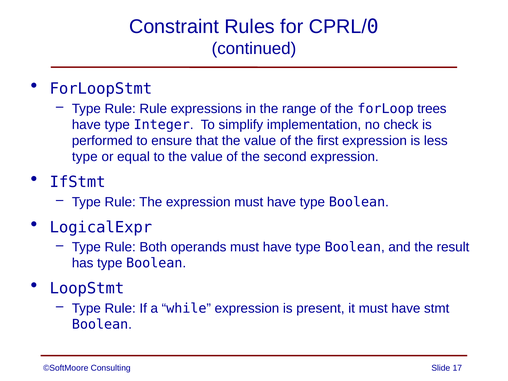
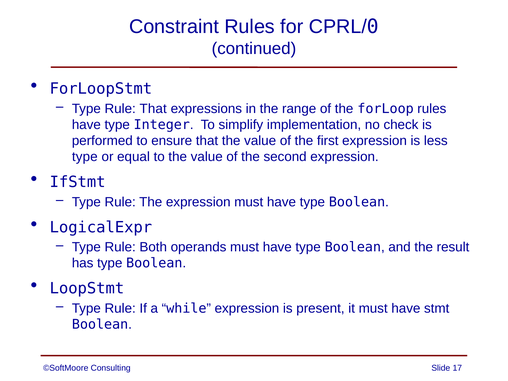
Rule Rule: Rule -> That
forLoop trees: trees -> rules
